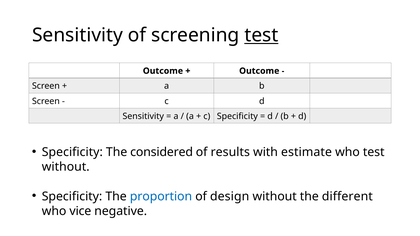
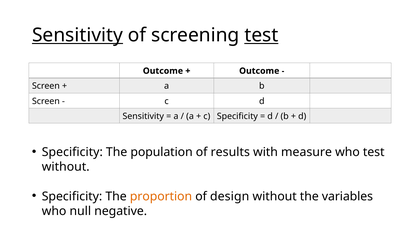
Sensitivity at (77, 35) underline: none -> present
considered: considered -> population
estimate: estimate -> measure
proportion colour: blue -> orange
different: different -> variables
vice: vice -> null
